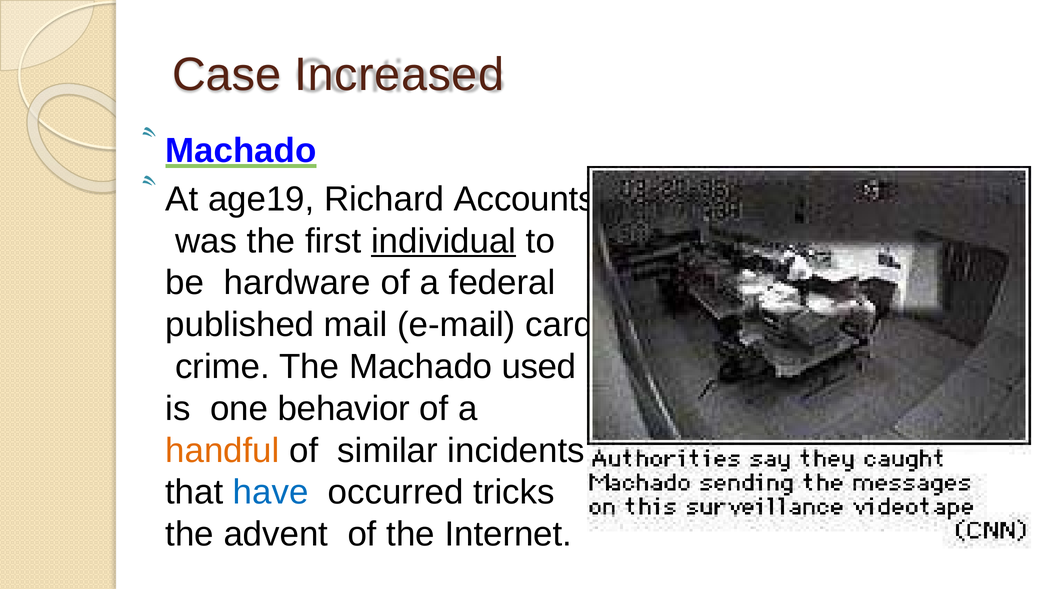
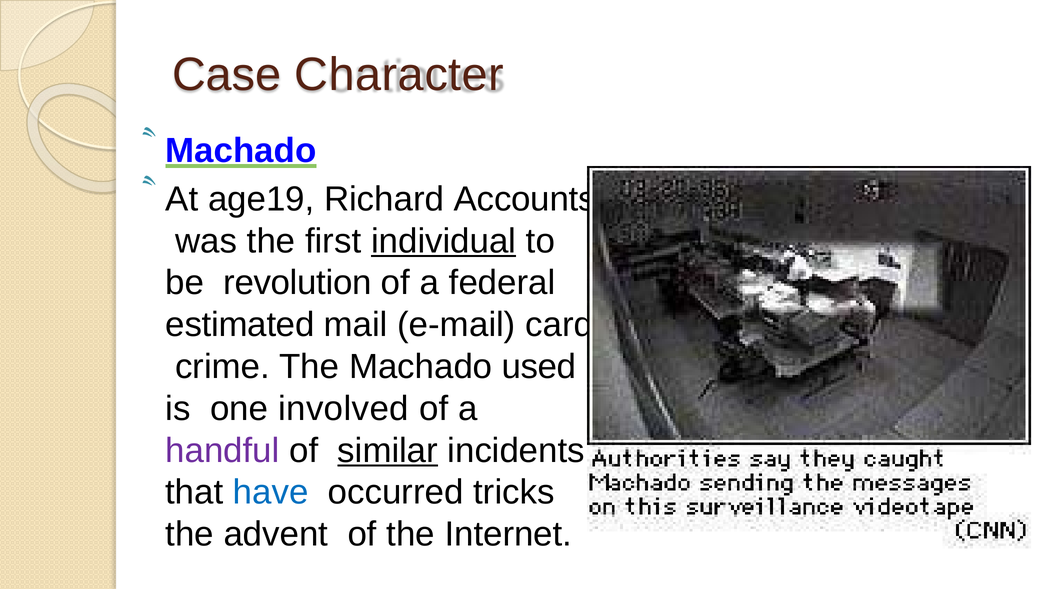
Increased: Increased -> Character
hardware: hardware -> revolution
published: published -> estimated
behavior: behavior -> involved
handful colour: orange -> purple
similar underline: none -> present
